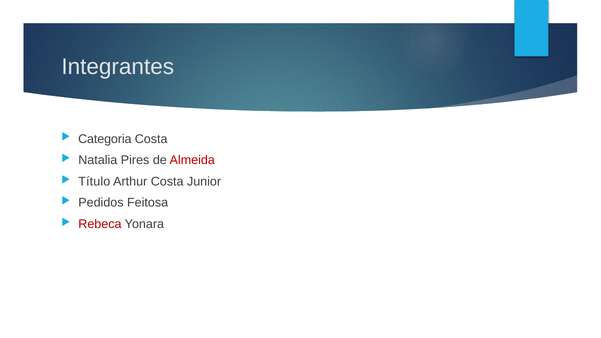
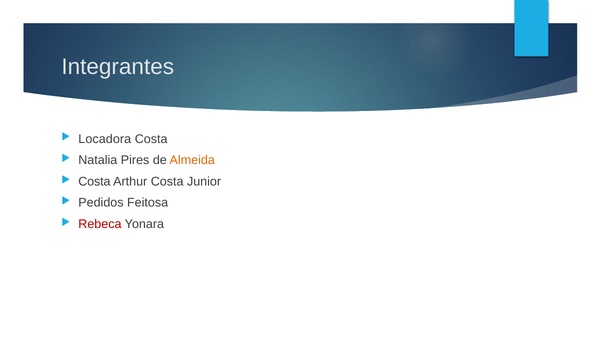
Categoria: Categoria -> Locadora
Almeida colour: red -> orange
Título at (94, 182): Título -> Costa
